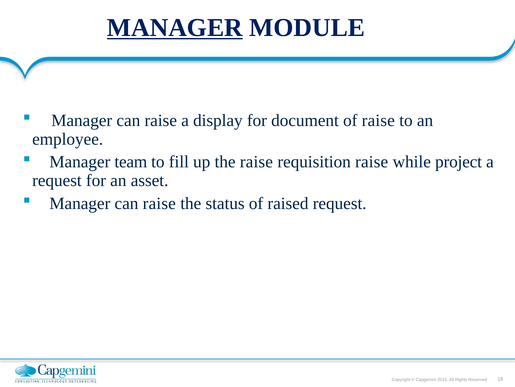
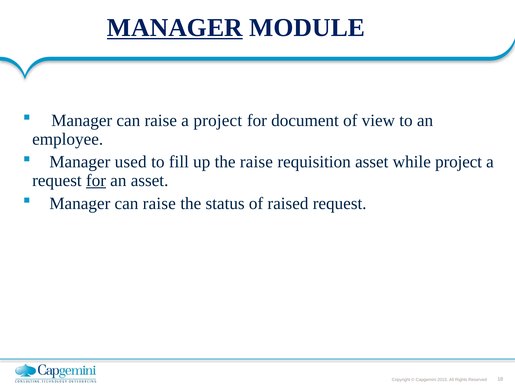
a display: display -> project
of raise: raise -> view
team: team -> used
requisition raise: raise -> asset
for at (96, 180) underline: none -> present
